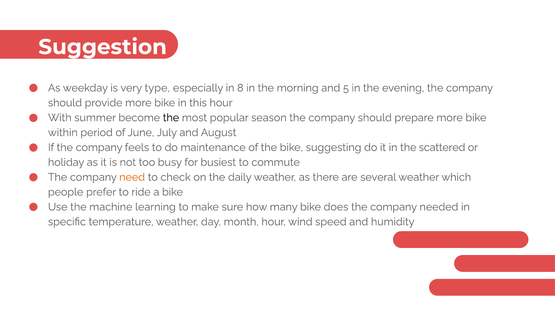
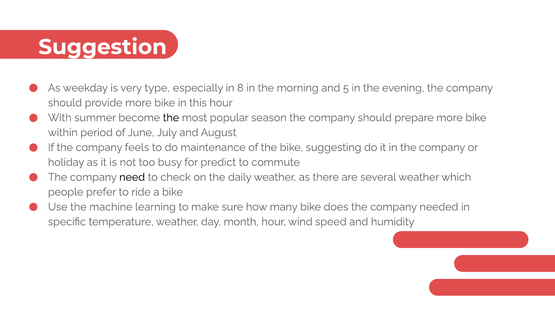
in the scattered: scattered -> company
busiest: busiest -> predict
need colour: orange -> black
